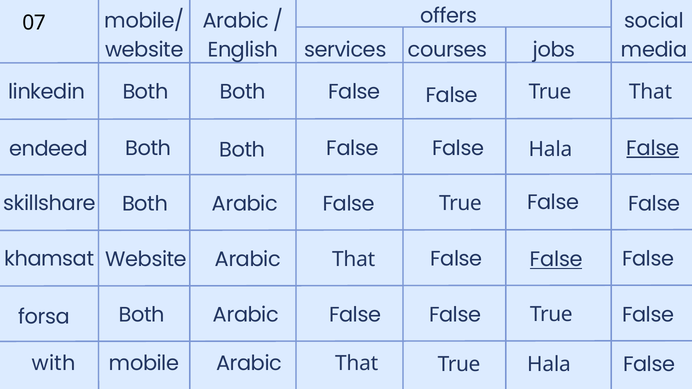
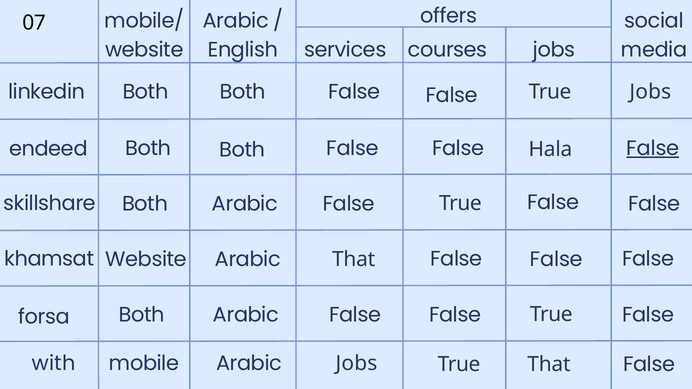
That at (651, 92): That -> Jobs
False at (556, 260) underline: present -> none
Arabic That: That -> Jobs
Hala at (549, 365): Hala -> That
